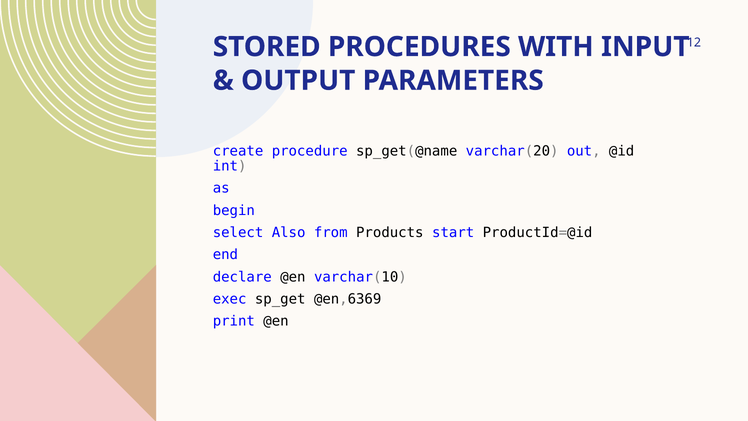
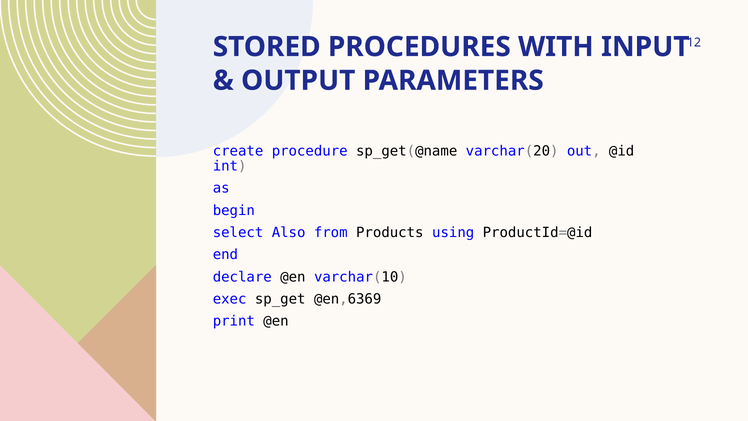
start: start -> using
